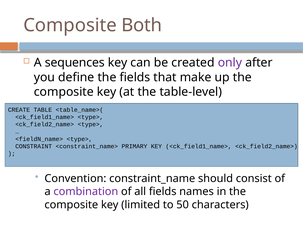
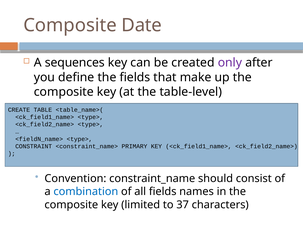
Both: Both -> Date
combination colour: purple -> blue
50: 50 -> 37
